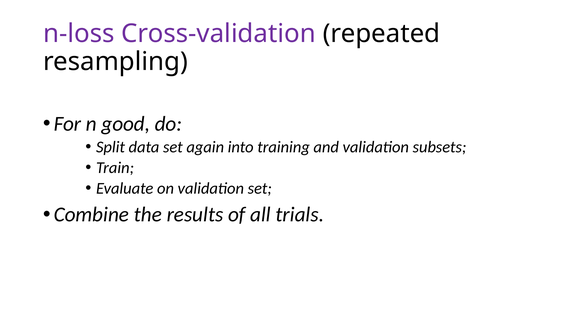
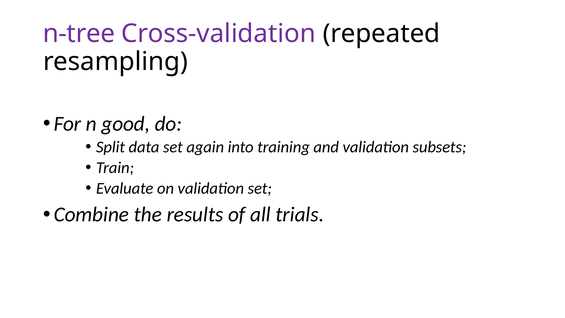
n-loss: n-loss -> n-tree
